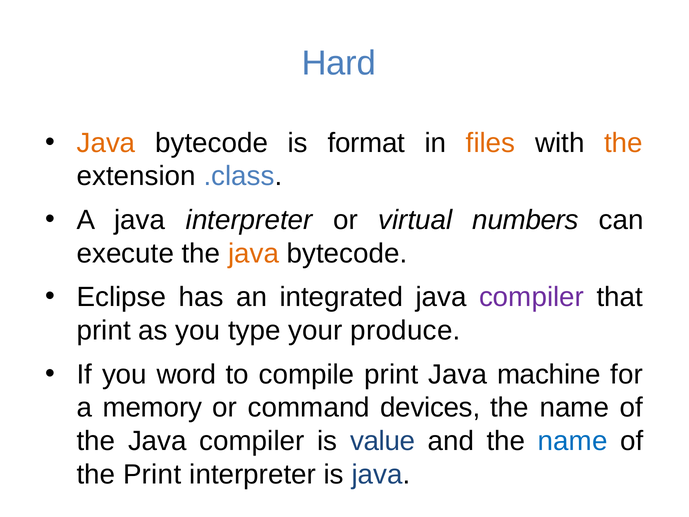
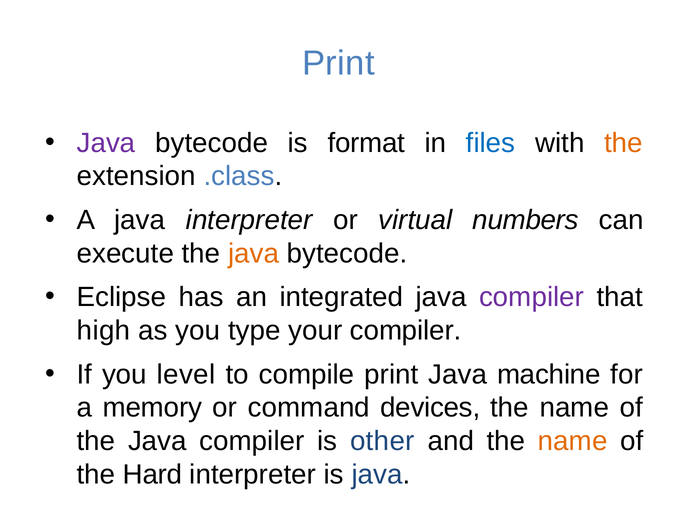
Hard at (339, 63): Hard -> Print
Java at (106, 143) colour: orange -> purple
files colour: orange -> blue
print at (104, 330): print -> high
your produce: produce -> compiler
word: word -> level
value: value -> other
name at (573, 441) colour: blue -> orange
the Print: Print -> Hard
